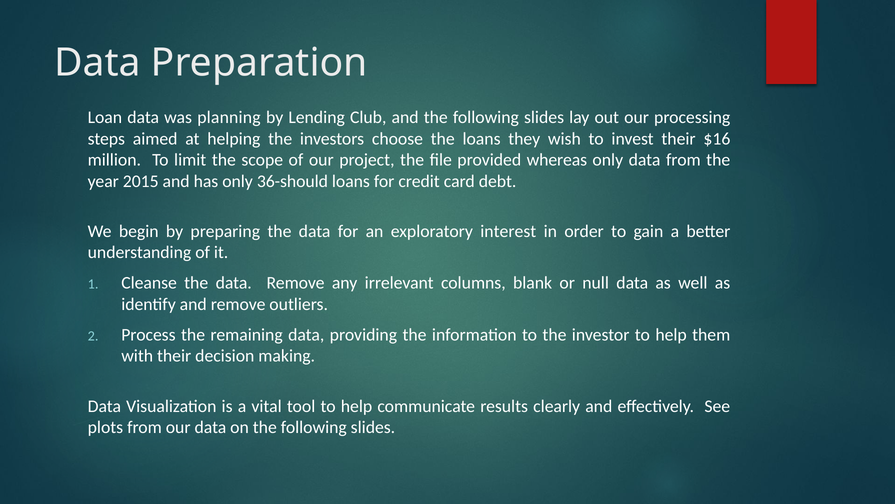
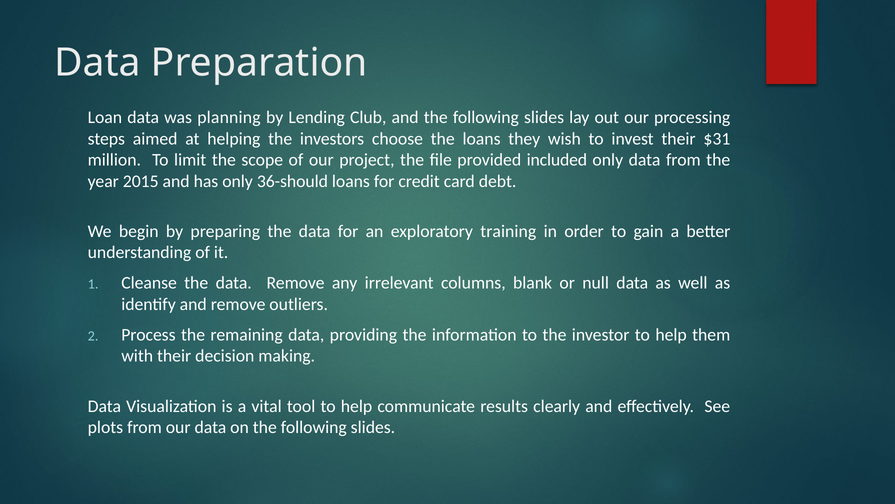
$16: $16 -> $31
whereas: whereas -> included
interest: interest -> training
